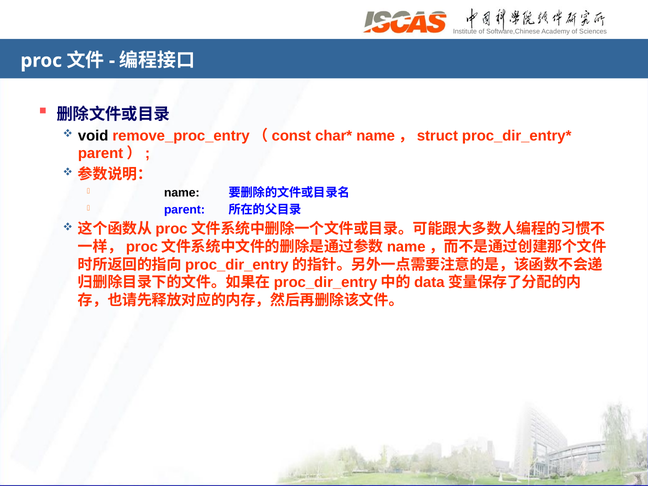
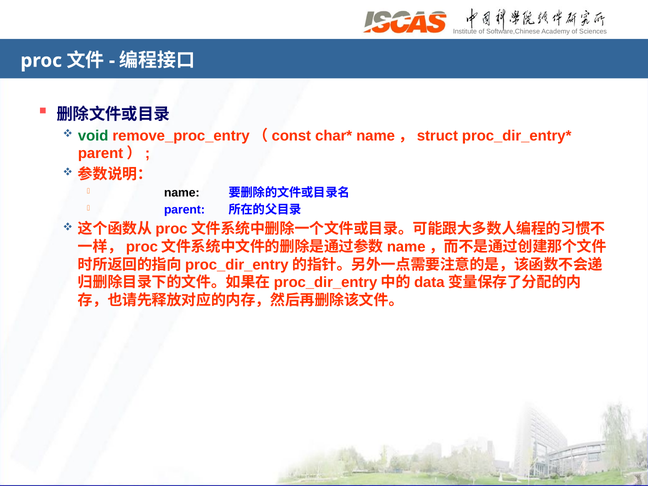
void colour: black -> green
